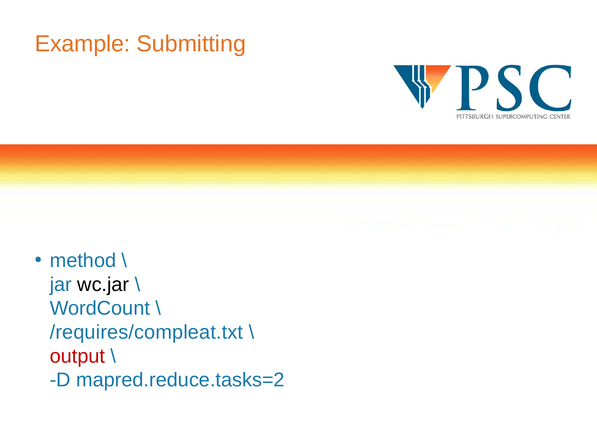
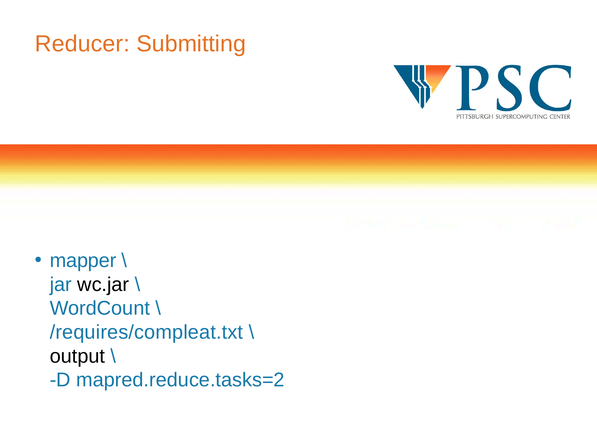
Example: Example -> Reducer
method: method -> mapper
output colour: red -> black
